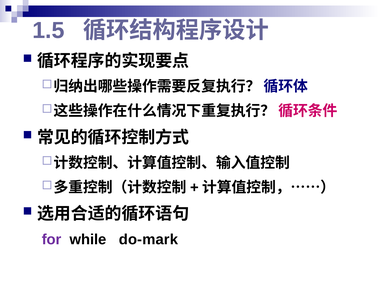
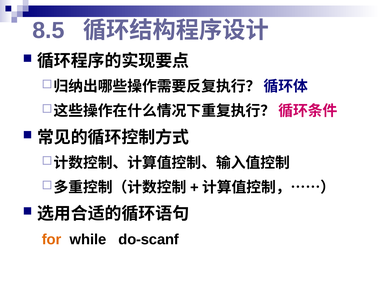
1.5: 1.5 -> 8.5
for colour: purple -> orange
do-mark: do-mark -> do-scanf
